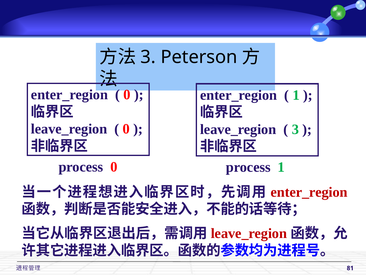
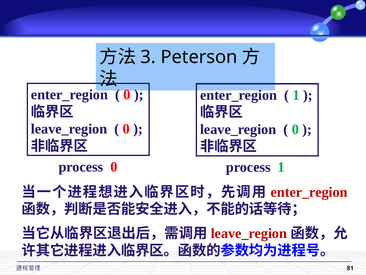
3 at (295, 129): 3 -> 0
